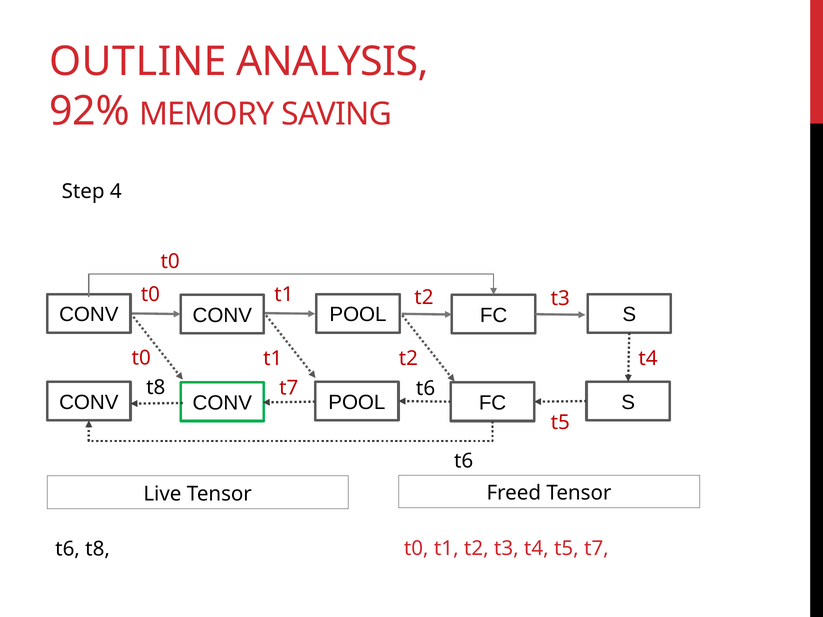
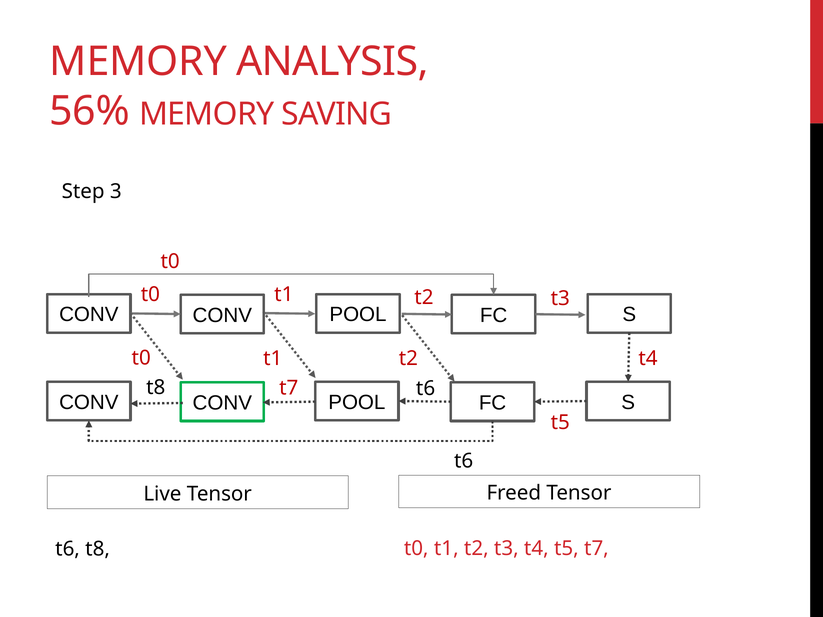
OUTLINE at (138, 62): OUTLINE -> MEMORY
92%: 92% -> 56%
4: 4 -> 3
